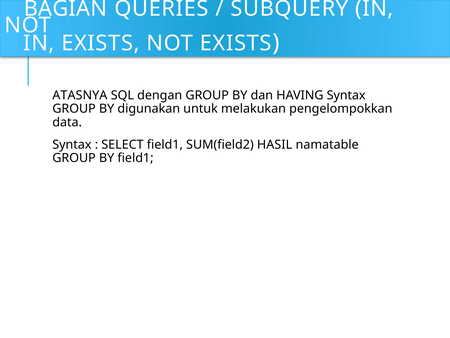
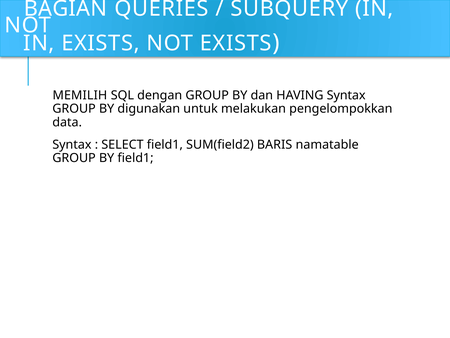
ATASNYA: ATASNYA -> MEMILIH
HASIL: HASIL -> BARIS
